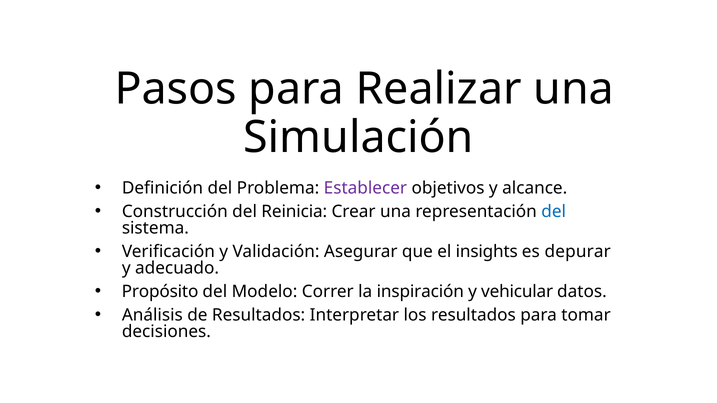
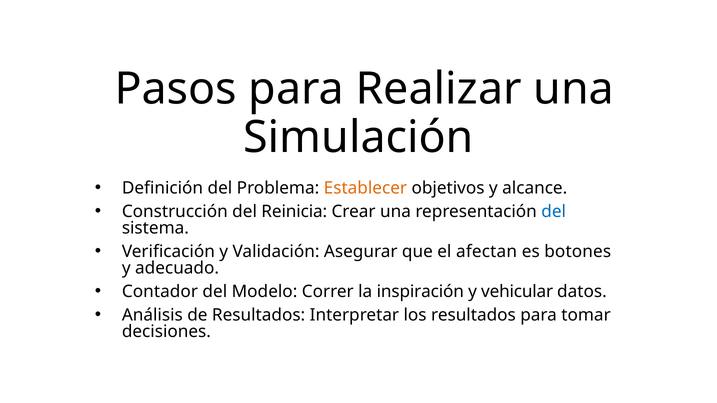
Establecer colour: purple -> orange
insights: insights -> afectan
depurar: depurar -> botones
Propósito: Propósito -> Contador
